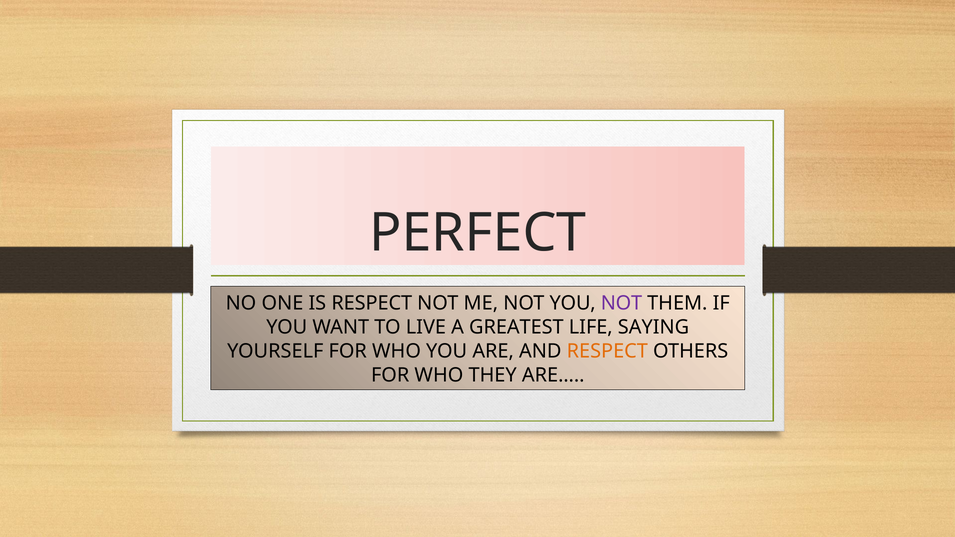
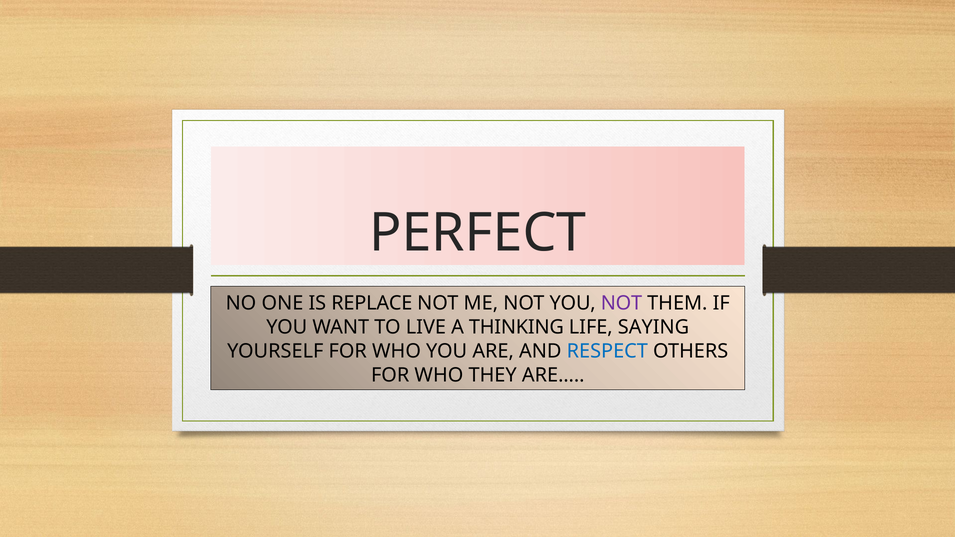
IS RESPECT: RESPECT -> REPLACE
GREATEST: GREATEST -> THINKING
RESPECT at (607, 351) colour: orange -> blue
